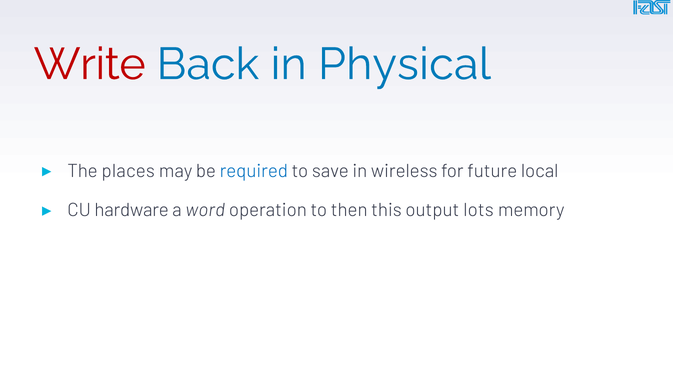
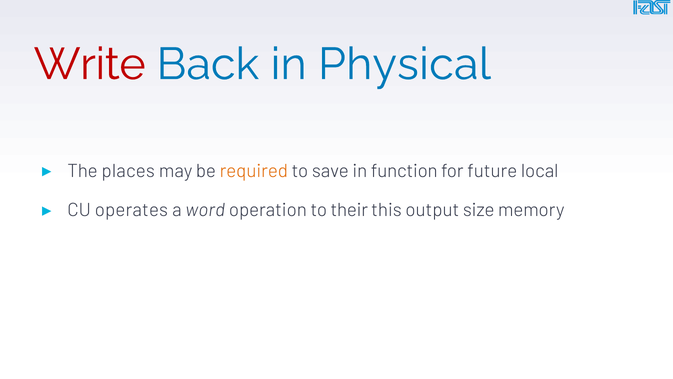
required colour: blue -> orange
wireless: wireless -> function
hardware: hardware -> operates
then: then -> their
lots: lots -> size
